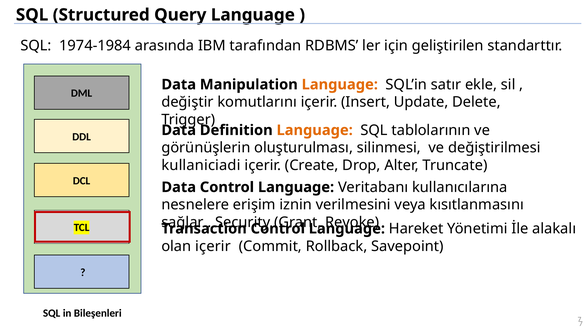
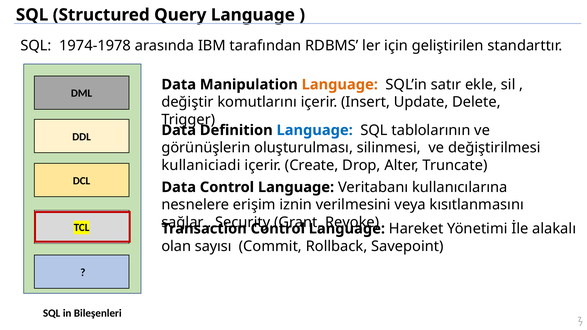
1974-1984: 1974-1984 -> 1974-1978
Language at (315, 130) colour: orange -> blue
olan içerir: içerir -> sayısı
